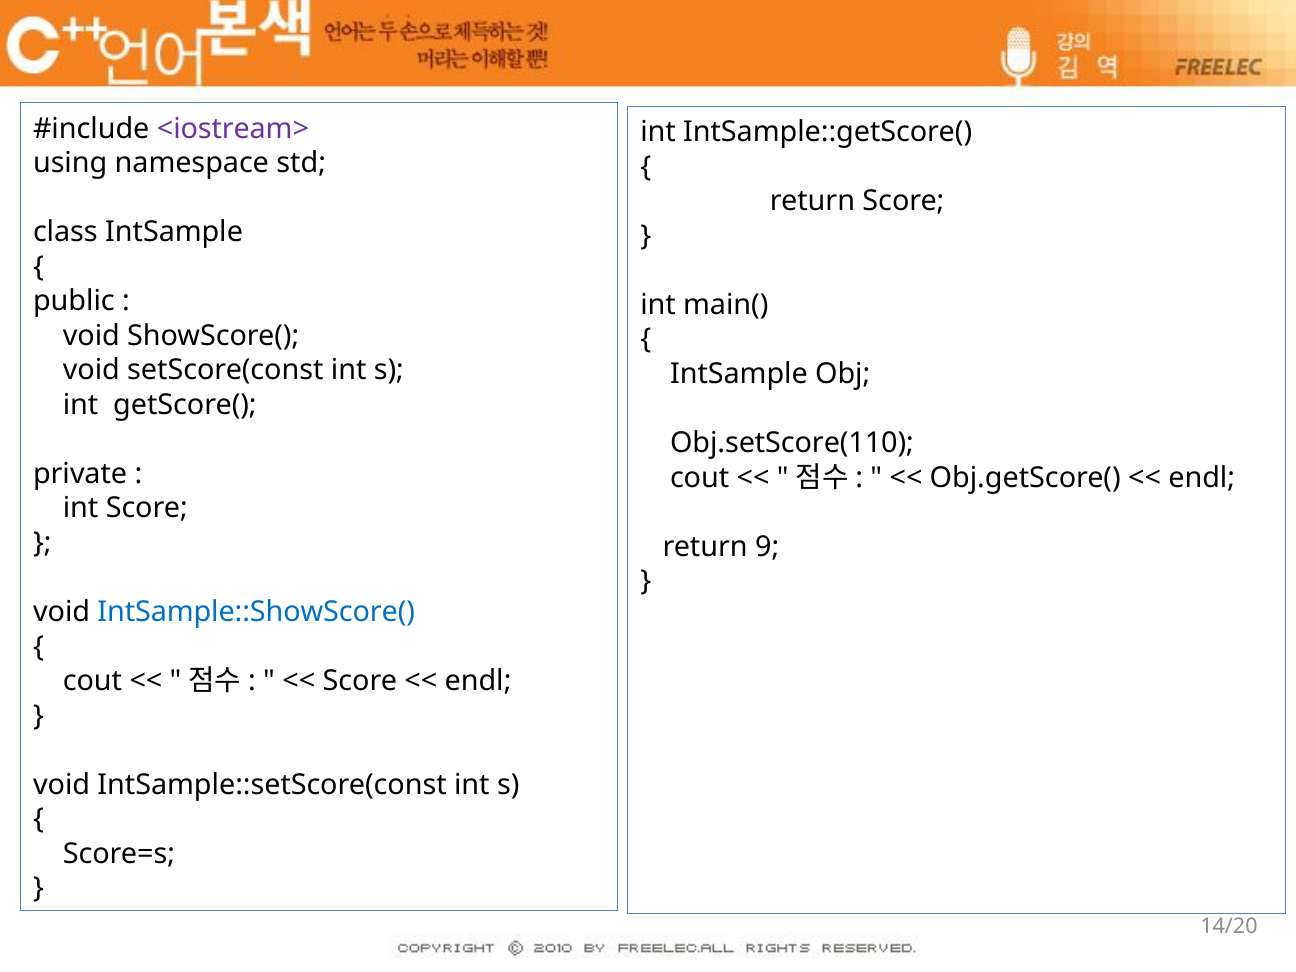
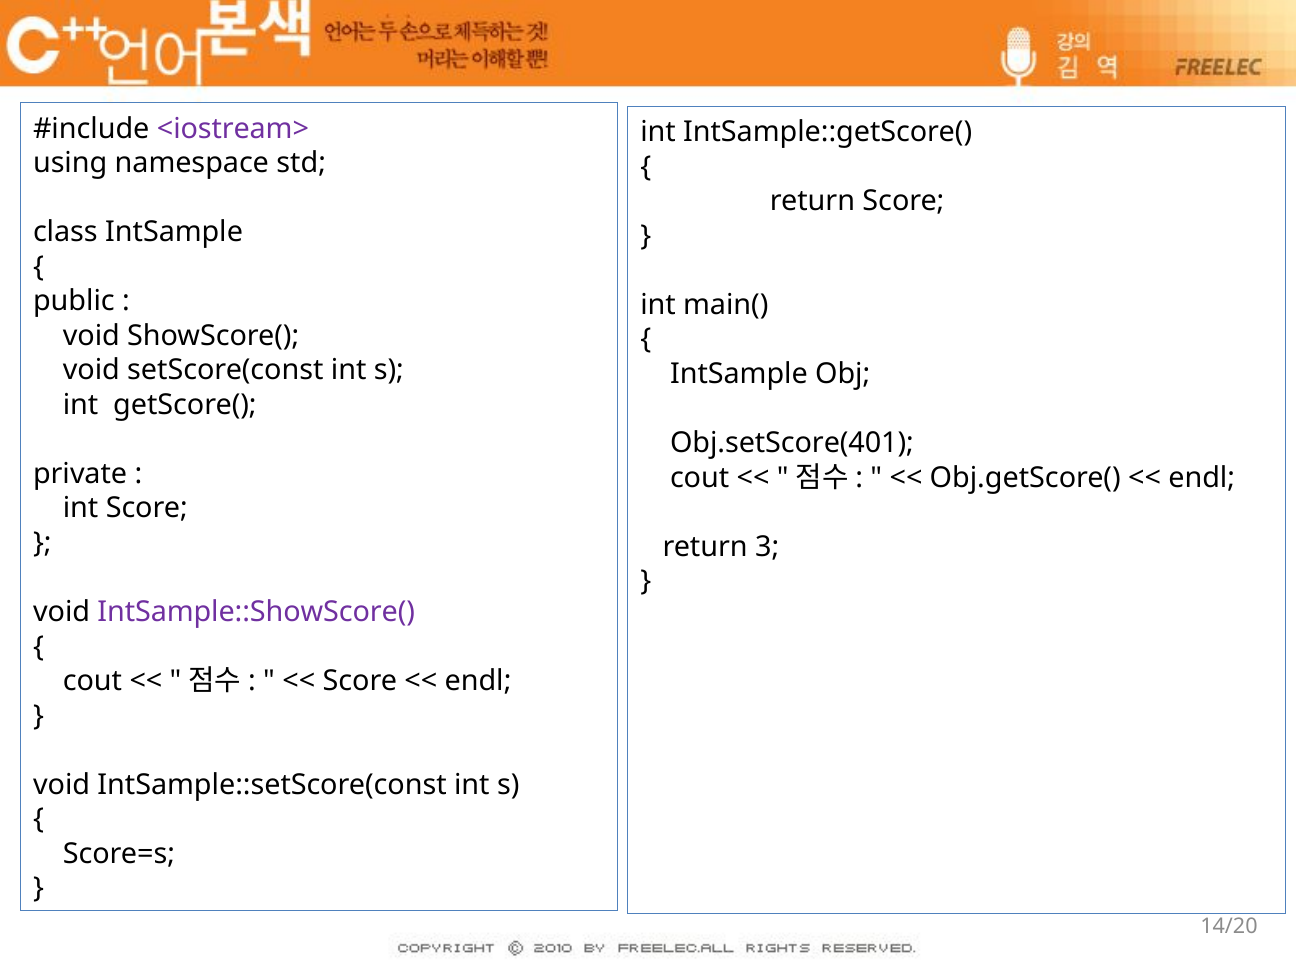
Obj.setScore(110: Obj.setScore(110 -> Obj.setScore(401
9: 9 -> 3
IntSample::ShowScore( colour: blue -> purple
